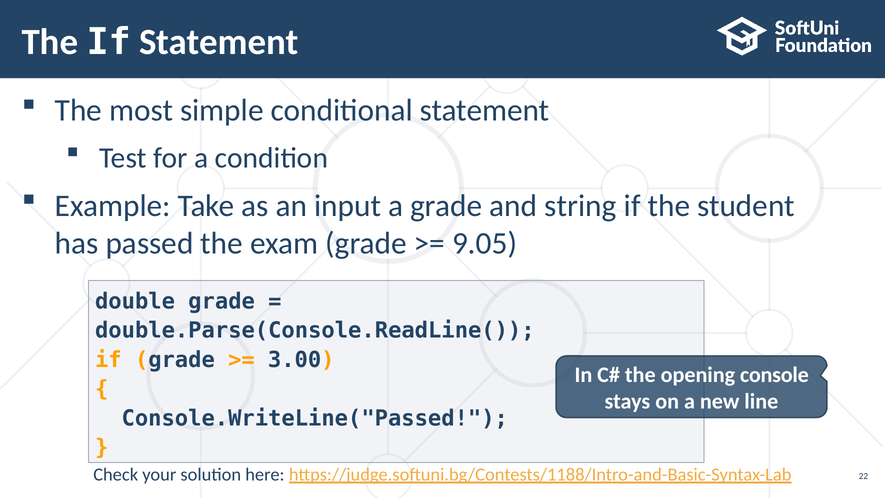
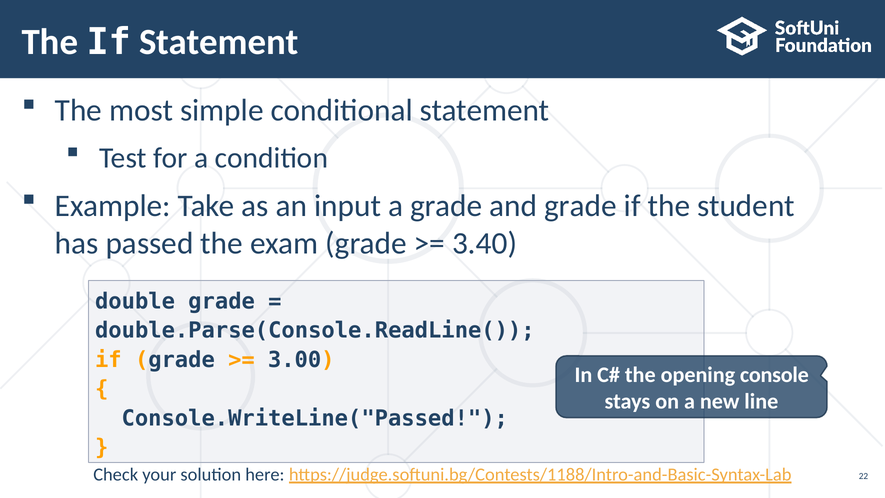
and string: string -> grade
9.05: 9.05 -> 3.40
